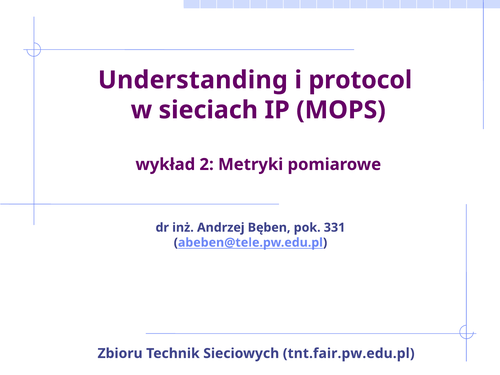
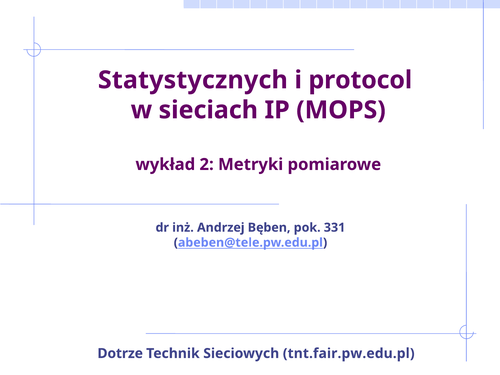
Understanding: Understanding -> Statystycznych
Zbioru: Zbioru -> Dotrze
